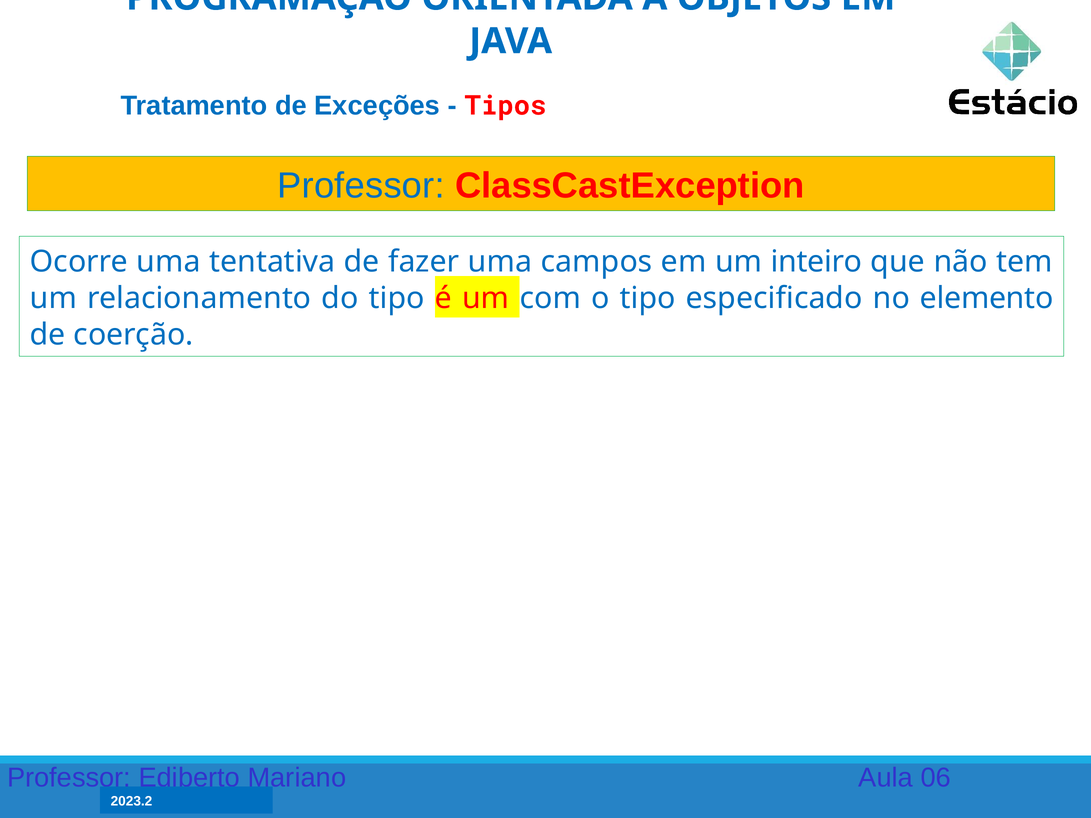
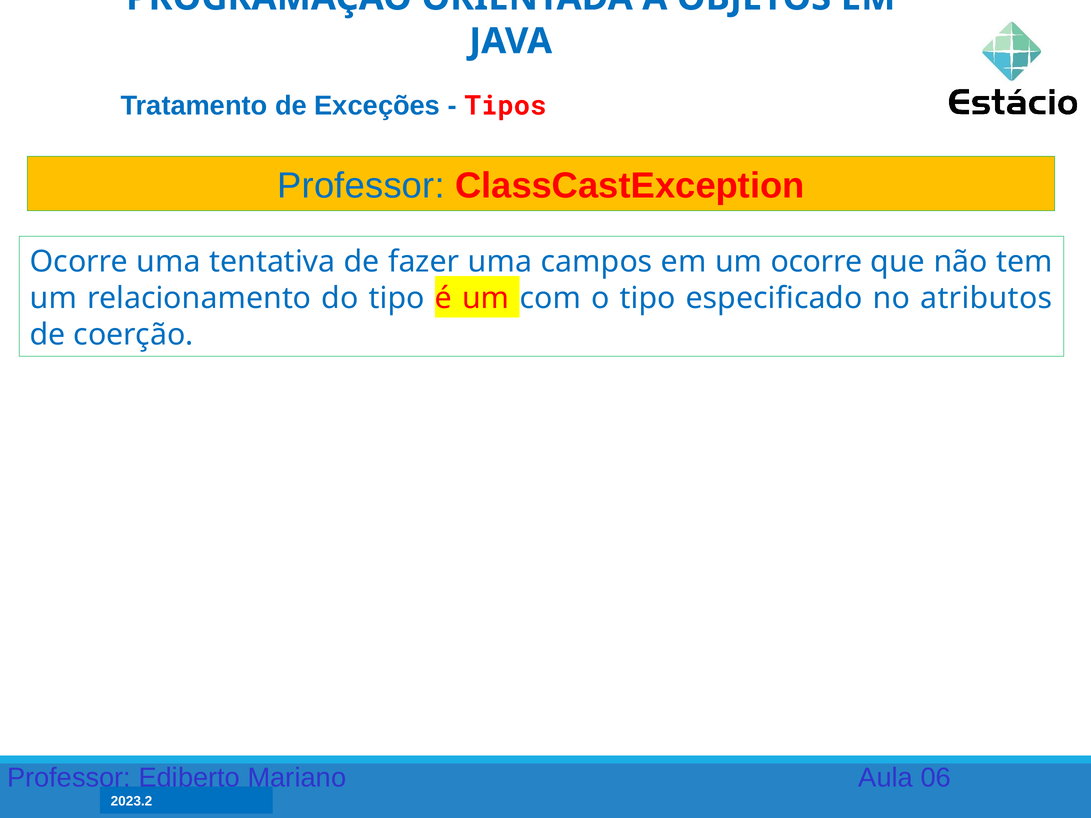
um inteiro: inteiro -> ocorre
elemento: elemento -> atributos
